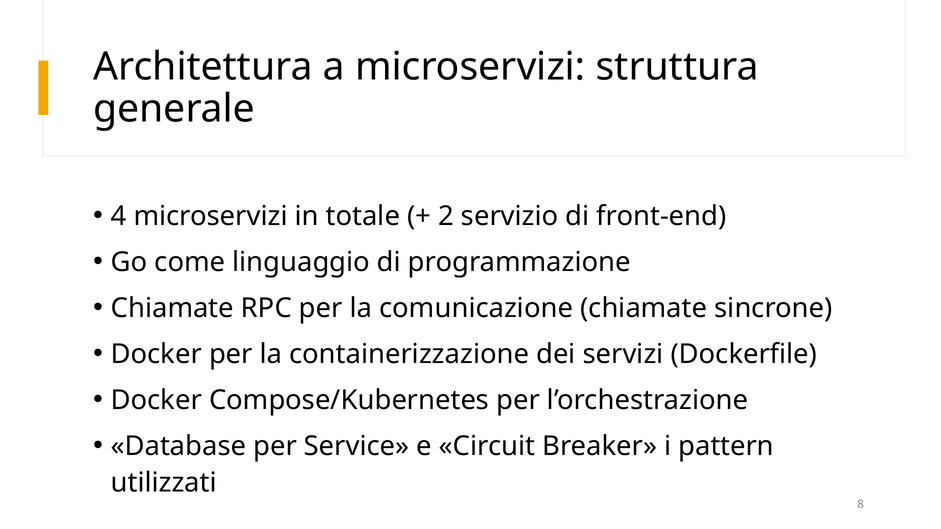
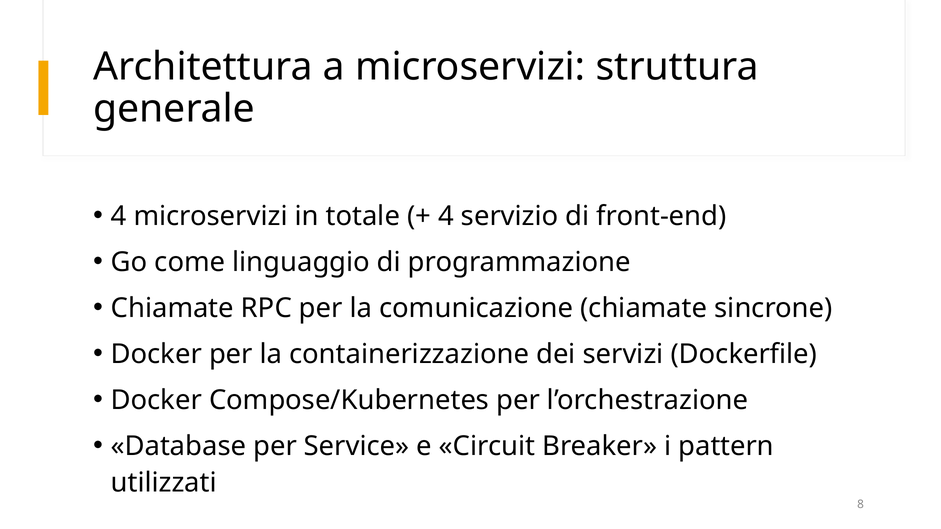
2 at (446, 216): 2 -> 4
